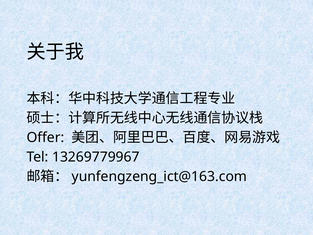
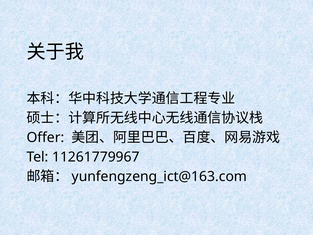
13269779967: 13269779967 -> 11261779967
